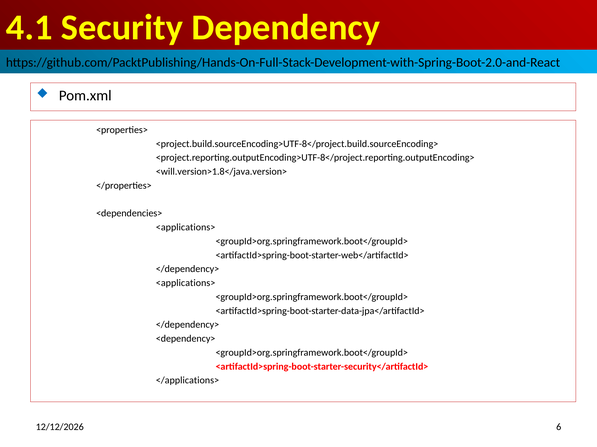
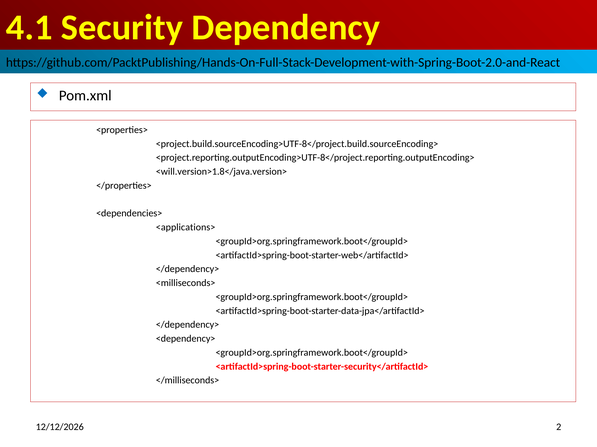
<applications> at (186, 283): <applications> -> <milliseconds>
</applications>: </applications> -> </milliseconds>
6: 6 -> 2
